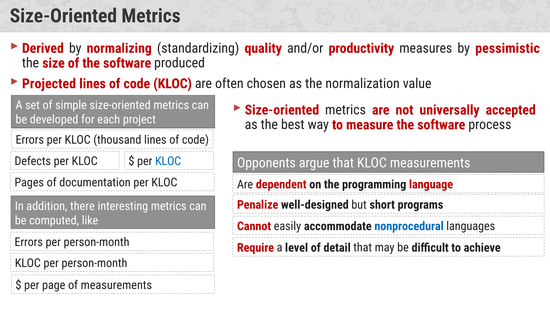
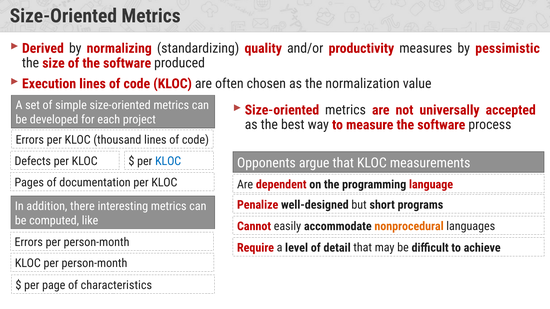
Projected: Projected -> Execution
nonprocedural colour: blue -> orange
of measurements: measurements -> characteristics
